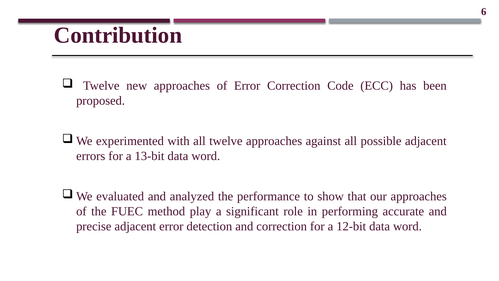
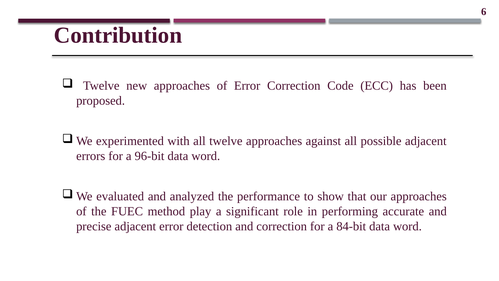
13-bit: 13-bit -> 96-bit
12-bit: 12-bit -> 84-bit
